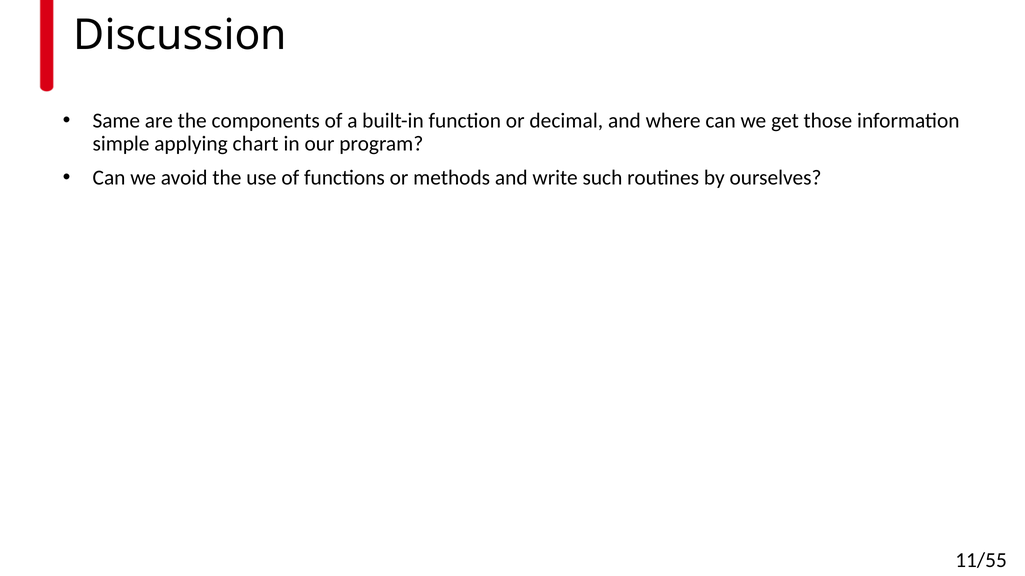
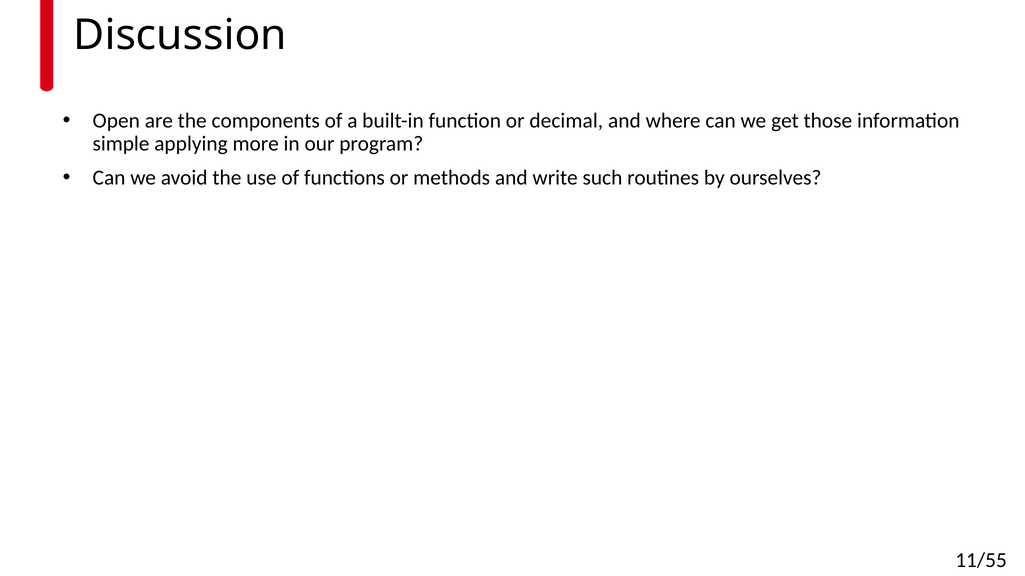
Same: Same -> Open
chart: chart -> more
